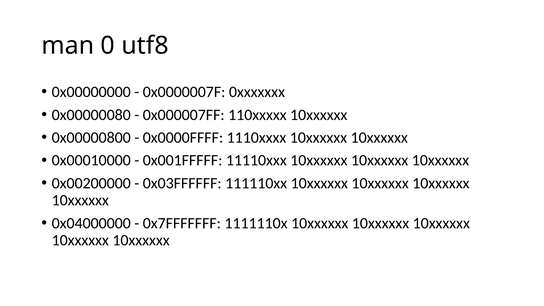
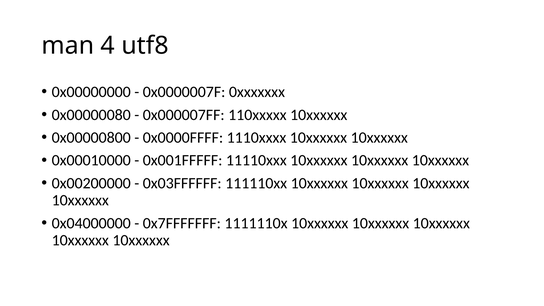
0: 0 -> 4
